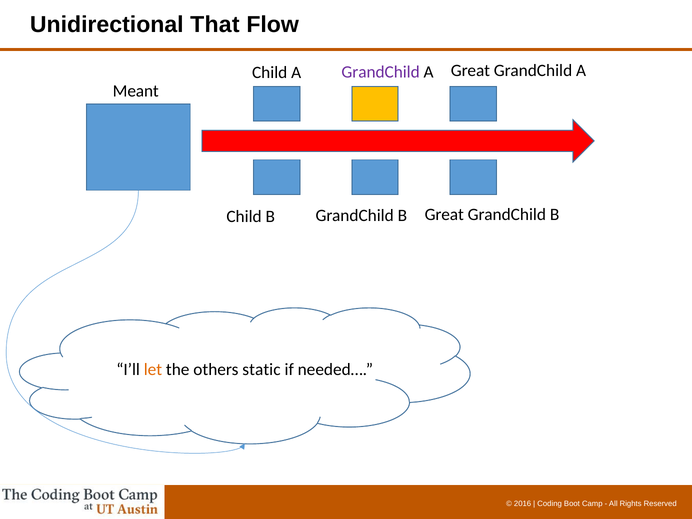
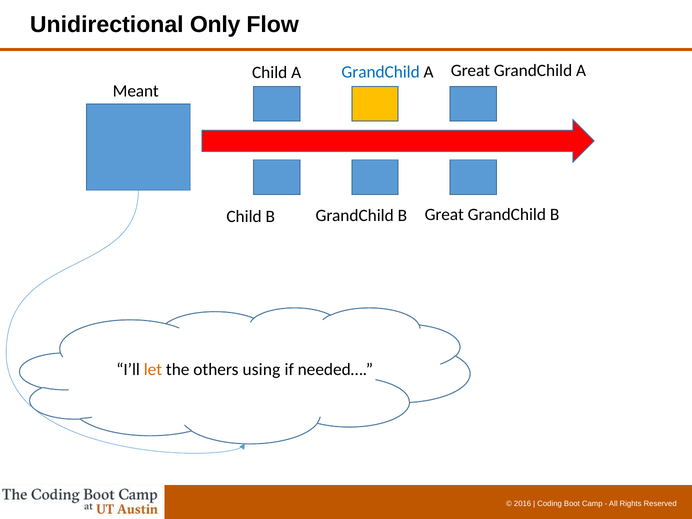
That: That -> Only
GrandChild at (381, 72) colour: purple -> blue
static: static -> using
